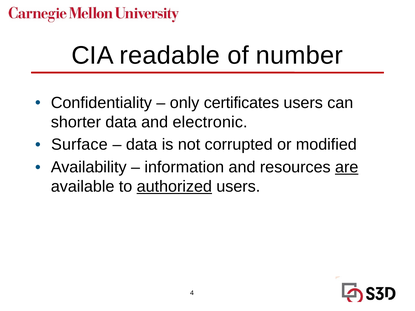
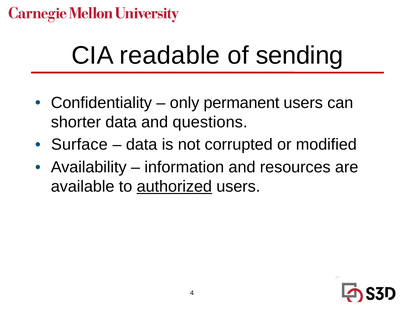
number: number -> sending
certificates: certificates -> permanent
electronic: electronic -> questions
are underline: present -> none
